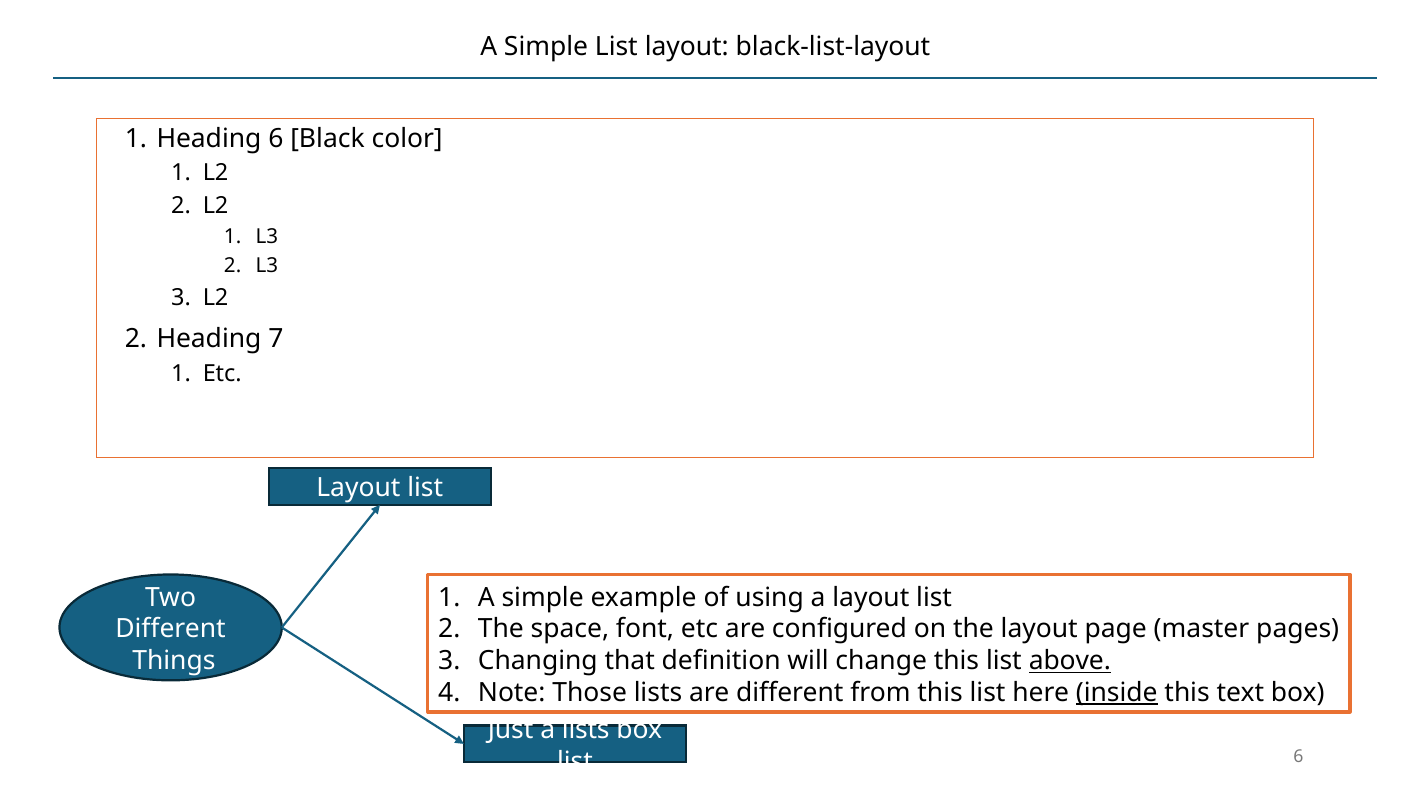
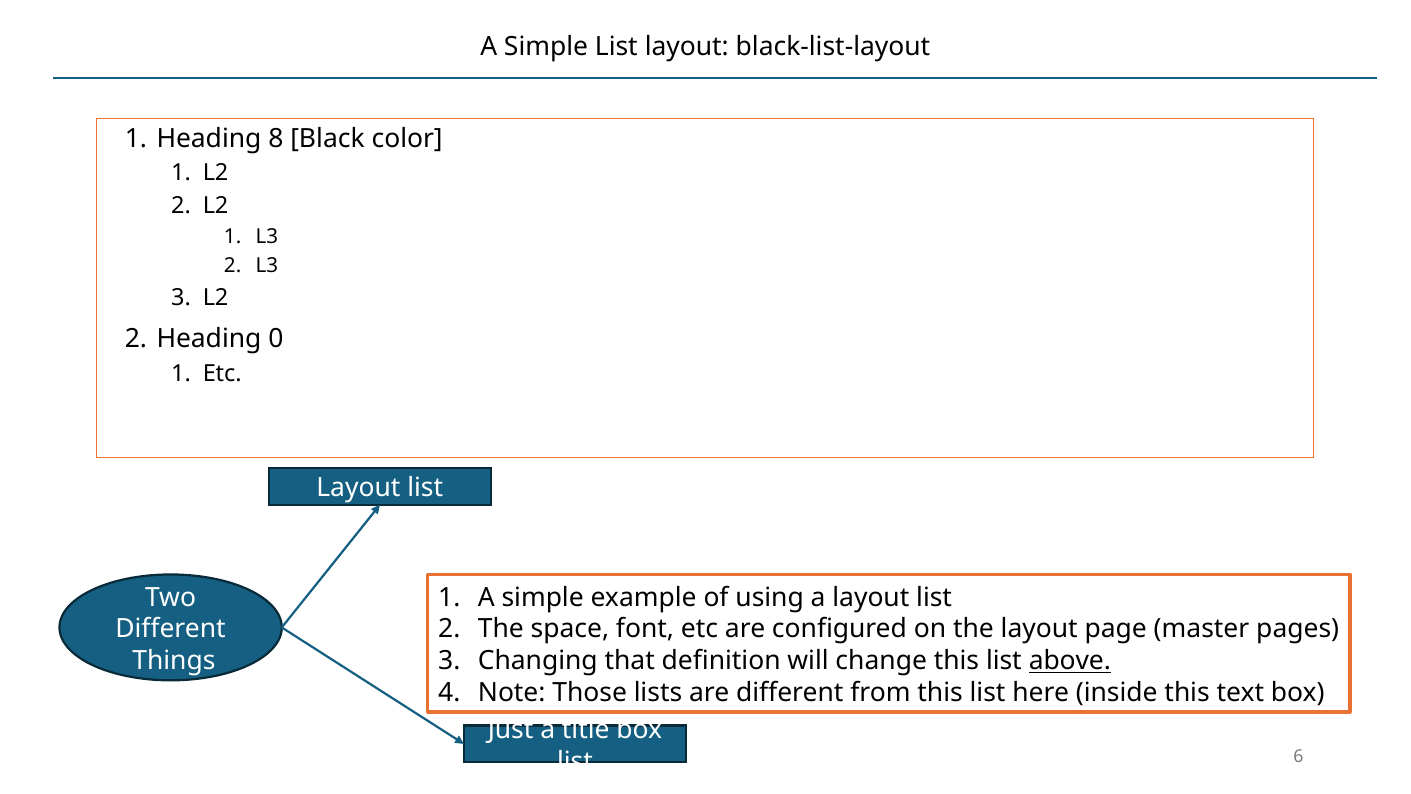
Heading 6: 6 -> 8
7: 7 -> 0
inside underline: present -> none
a lists: lists -> title
